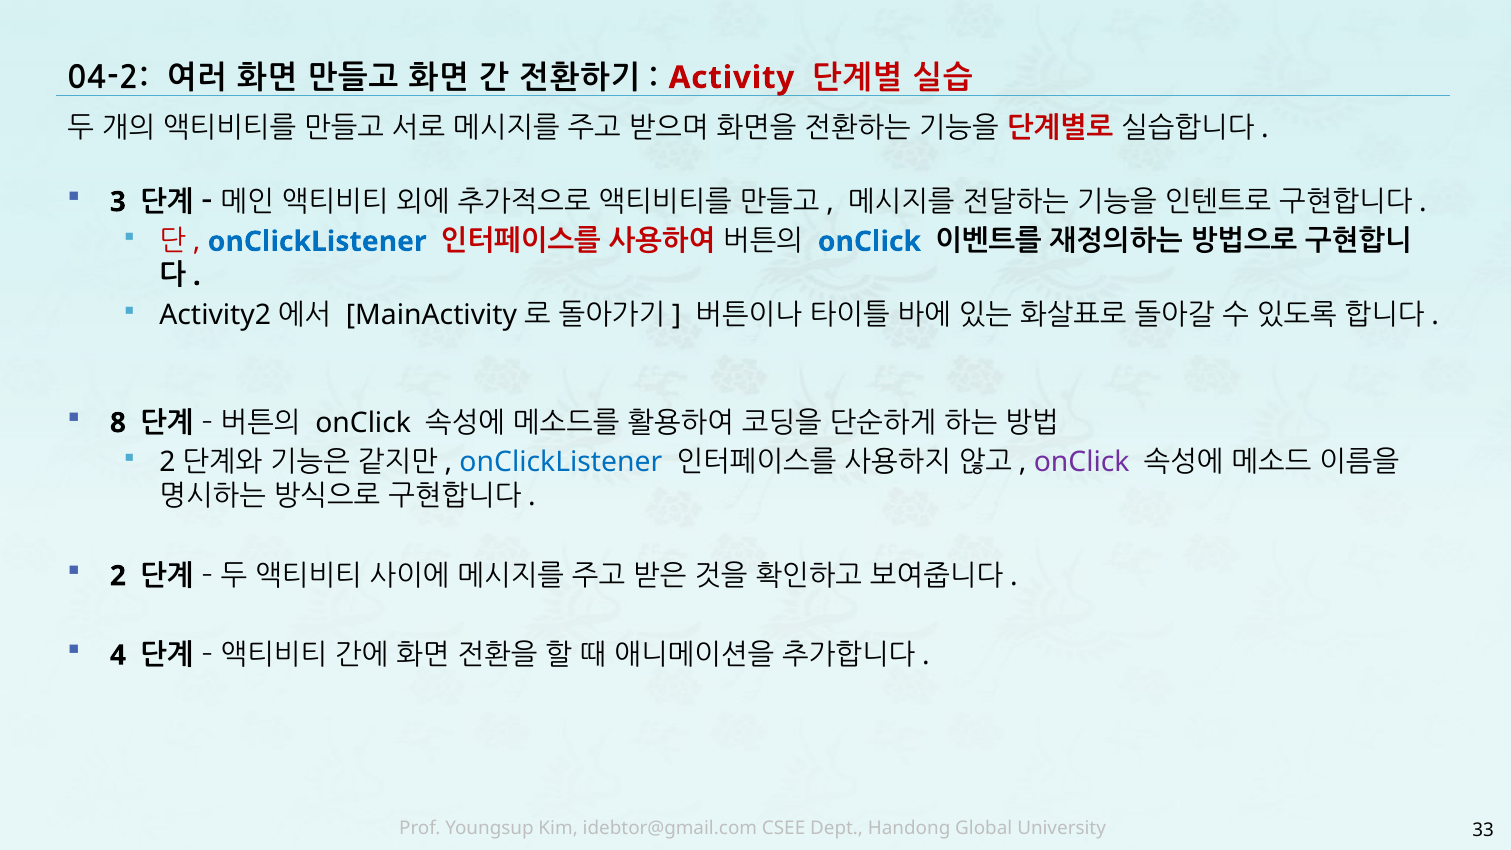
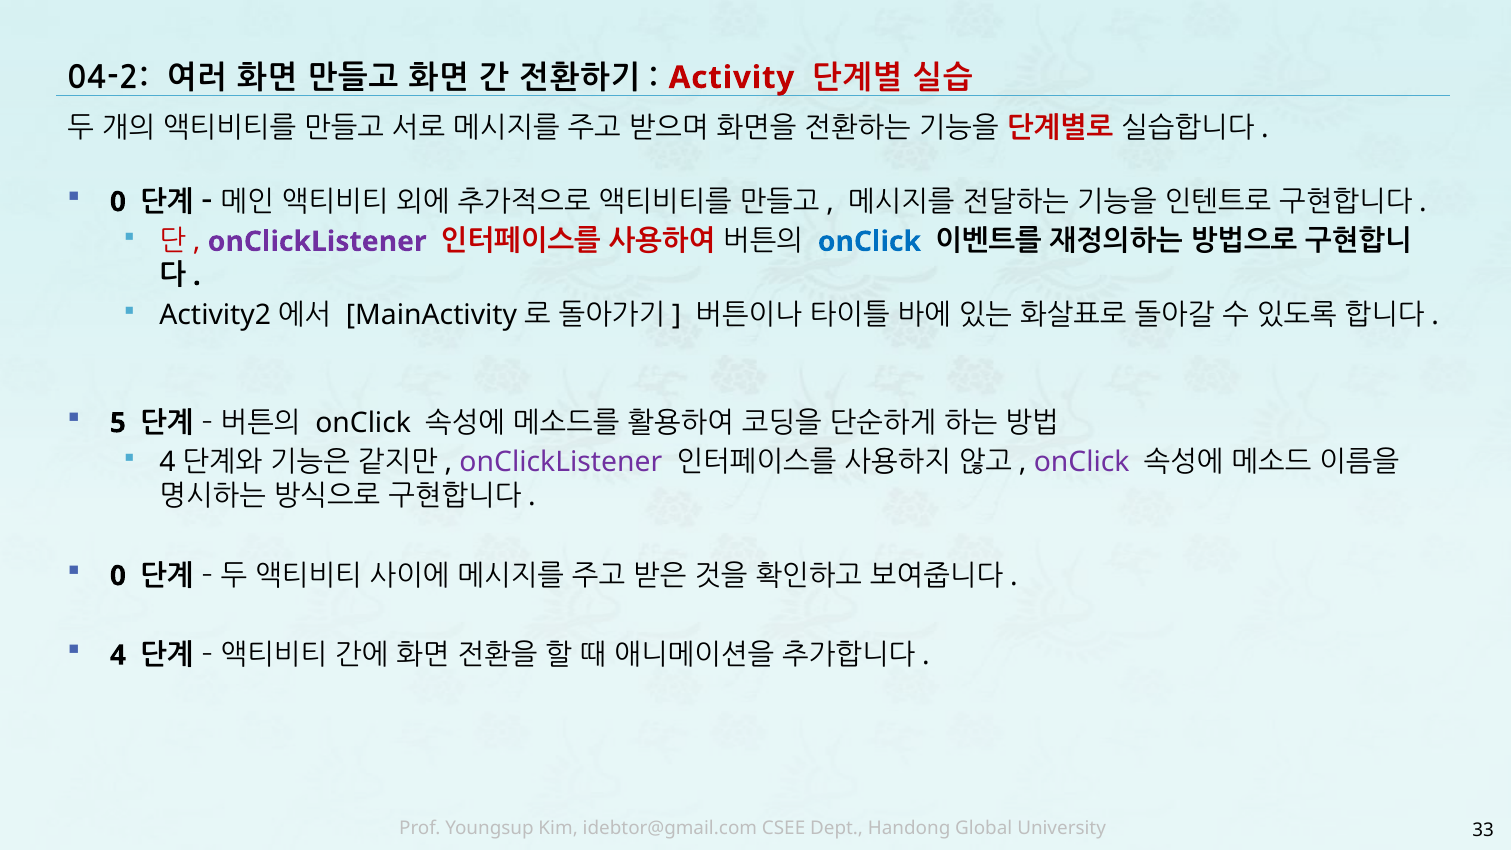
3 at (118, 202): 3 -> 0
onClickListener at (317, 242) colour: blue -> purple
8: 8 -> 5
2 at (168, 463): 2 -> 4
onClickListener at (561, 463) colour: blue -> purple
2 at (118, 576): 2 -> 0
